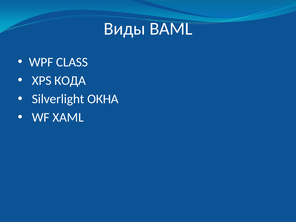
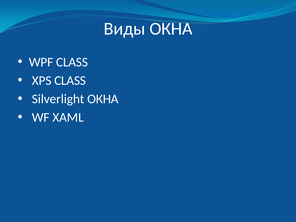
Виды BAML: BAML -> ОКНА
XPS КОДА: КОДА -> CLASS
